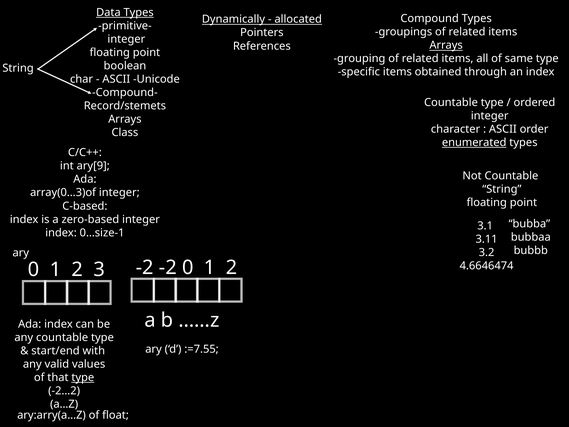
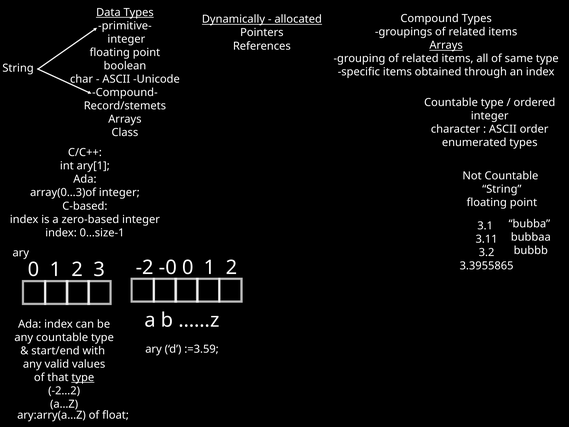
enumerated underline: present -> none
ary[9: ary[9 -> ary[1
-2 -2: -2 -> -0
4.6646474: 4.6646474 -> 3.3955865
:=7.55: :=7.55 -> :=3.59
